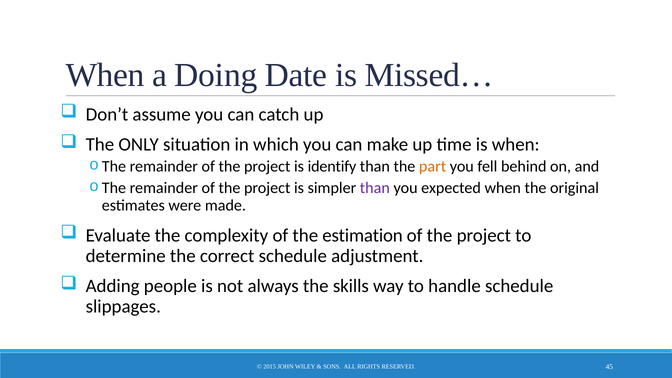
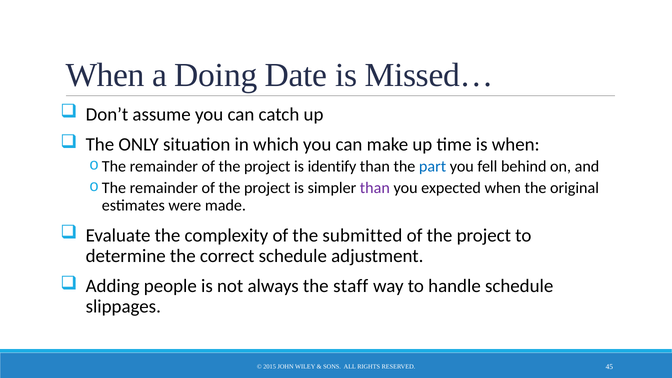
part colour: orange -> blue
estimation: estimation -> submitted
skills: skills -> staff
